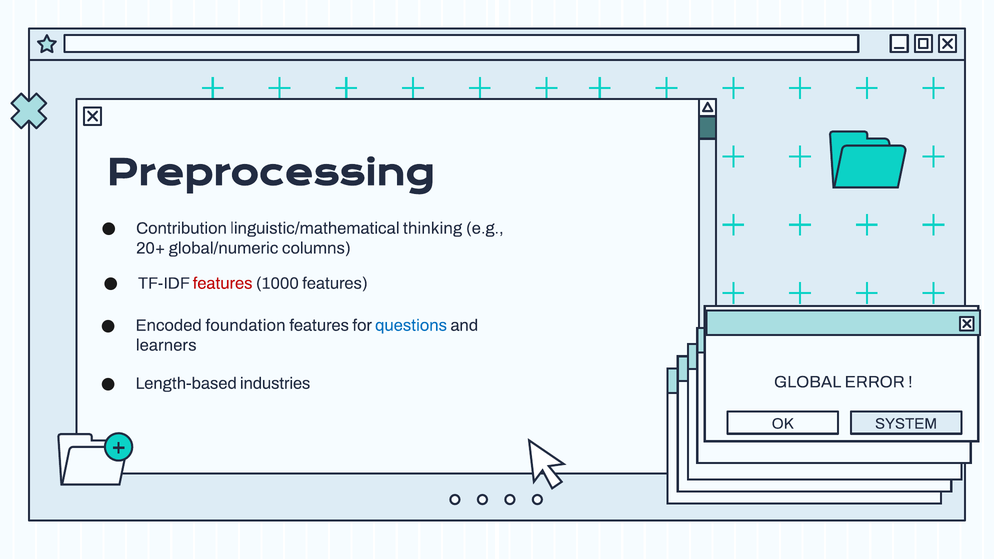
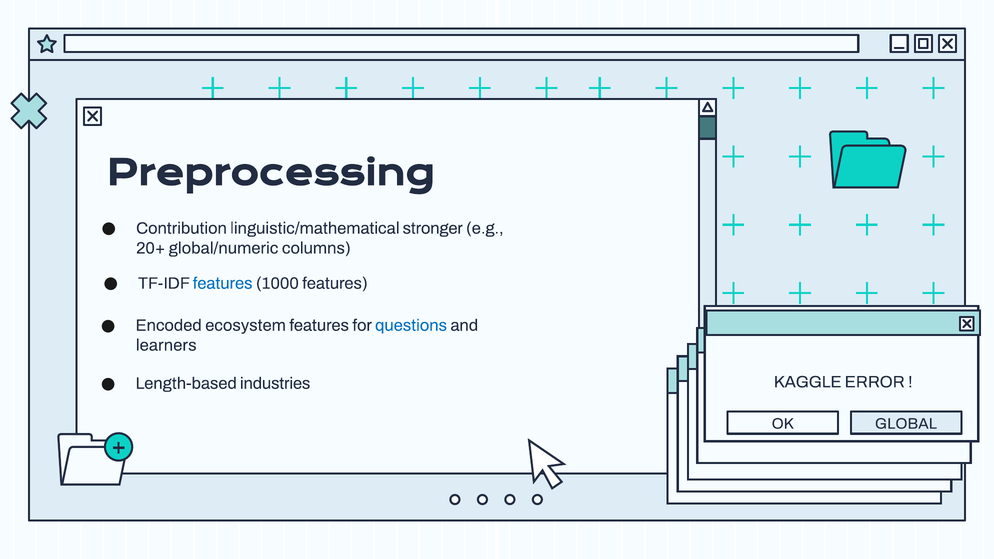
thinking: thinking -> stronger
features at (223, 283) colour: red -> blue
foundation: foundation -> ecosystem
GLOBAL: GLOBAL -> KAGGLE
SYSTEM: SYSTEM -> GLOBAL
